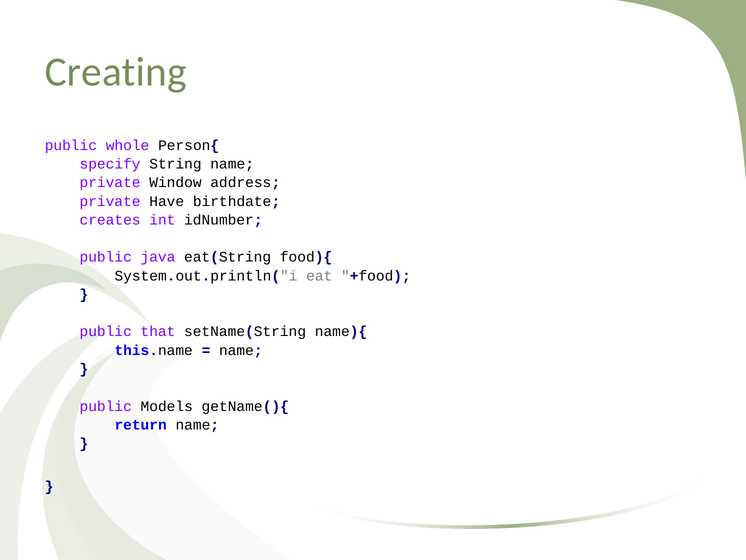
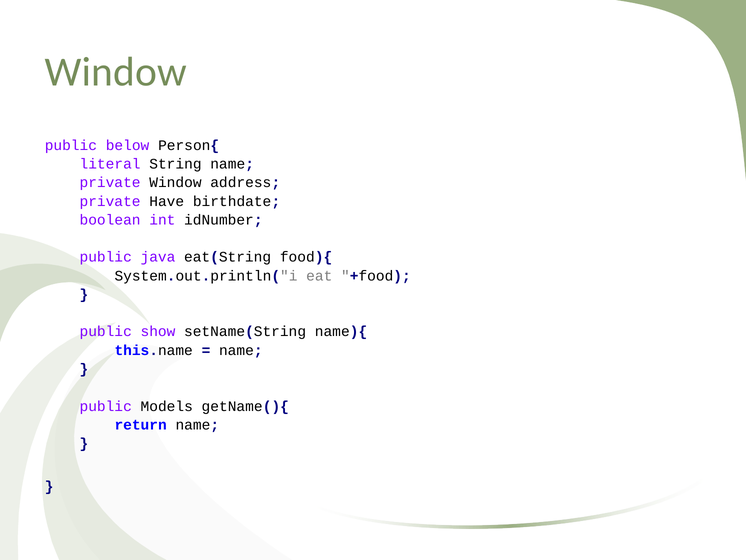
Creating at (116, 72): Creating -> Window
whole: whole -> below
specify: specify -> literal
creates: creates -> boolean
that: that -> show
